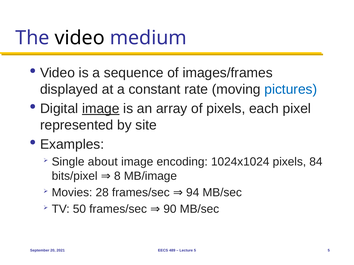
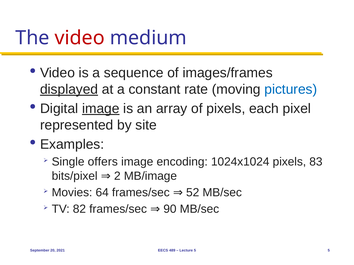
video at (80, 38) colour: black -> red
displayed underline: none -> present
about: about -> offers
84: 84 -> 83
8: 8 -> 2
28: 28 -> 64
94: 94 -> 52
50: 50 -> 82
